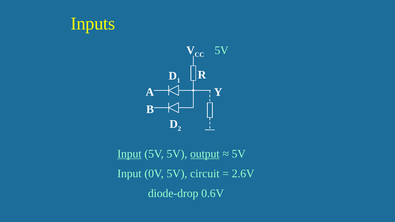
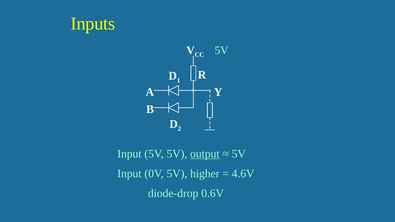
Input at (129, 154) underline: present -> none
circuit: circuit -> higher
2.6V: 2.6V -> 4.6V
